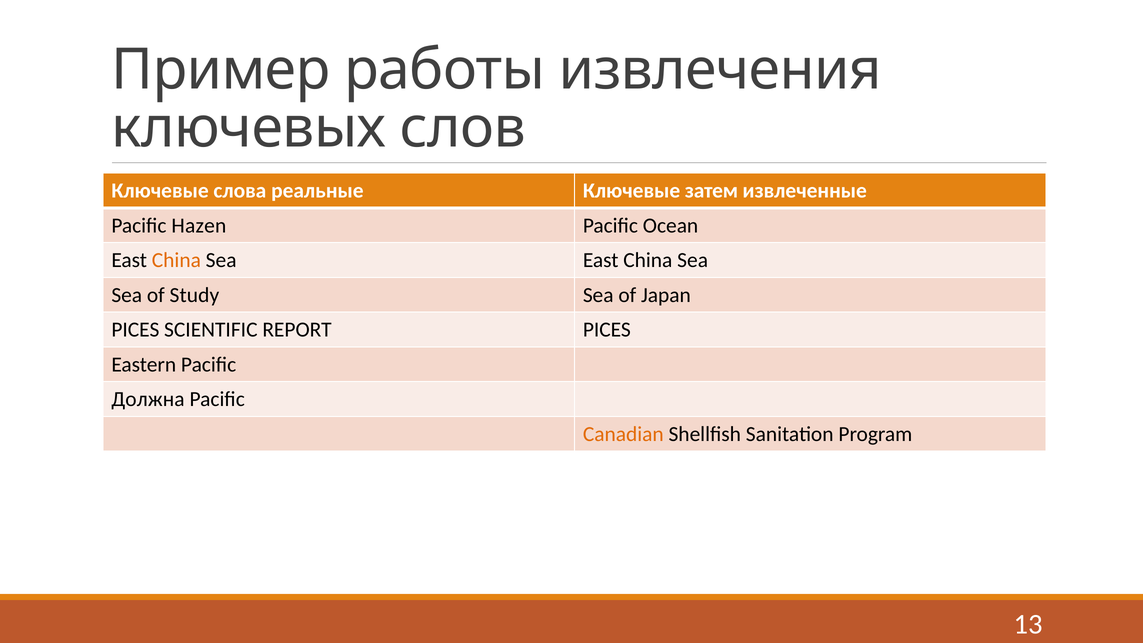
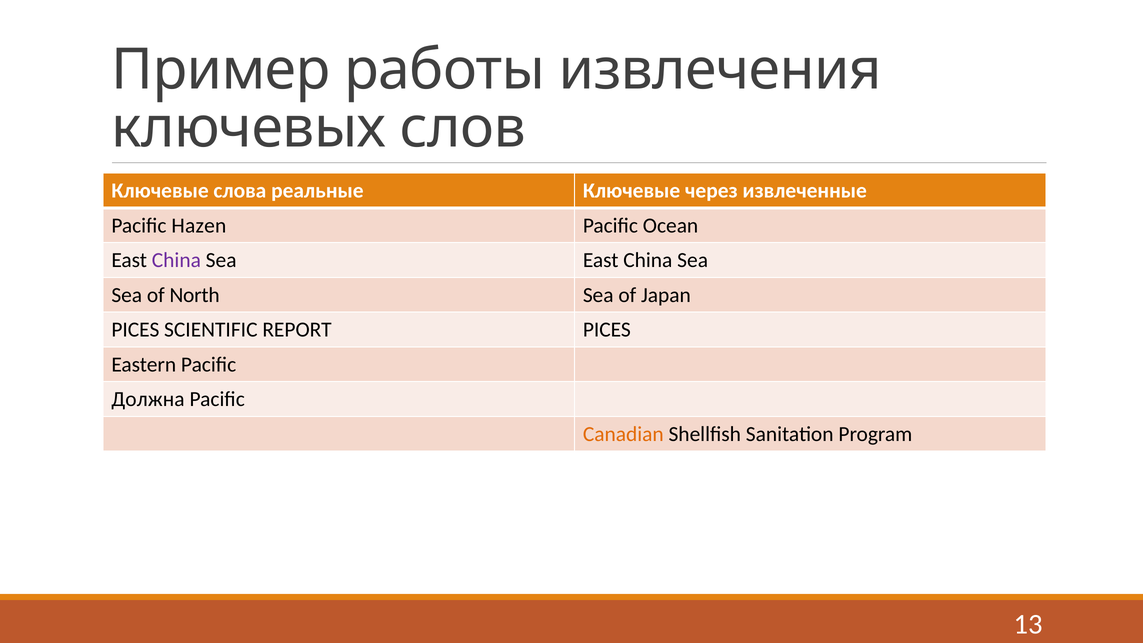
затем: затем -> через
China at (176, 260) colour: orange -> purple
Study: Study -> North
